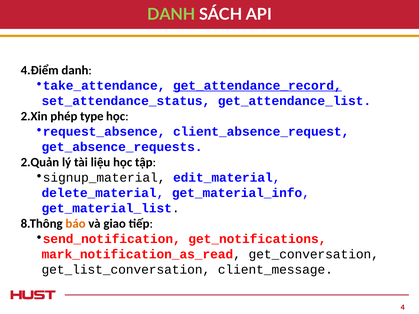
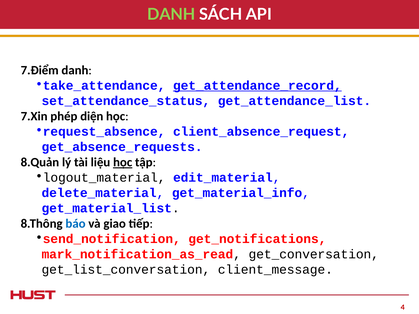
4.Điểm: 4.Điểm -> 7.Điểm
2.Xin: 2.Xin -> 7.Xin
type: type -> diện
2.Quản: 2.Quản -> 8.Quản
học at (123, 162) underline: none -> present
signup_material: signup_material -> logout_material
báo colour: orange -> blue
